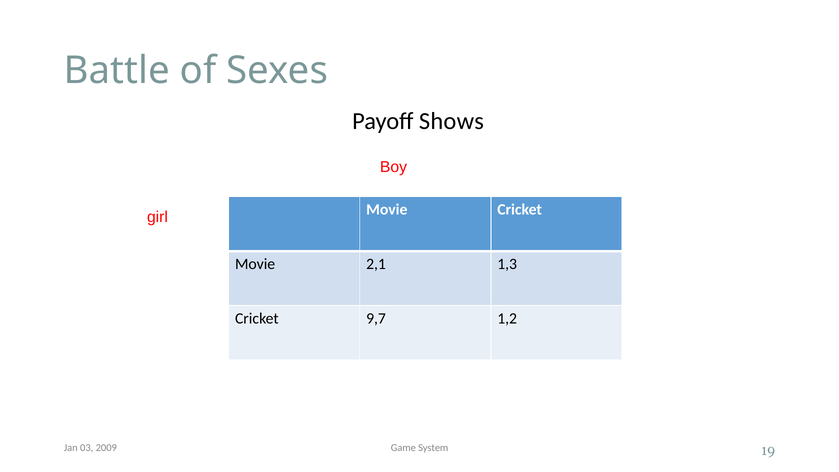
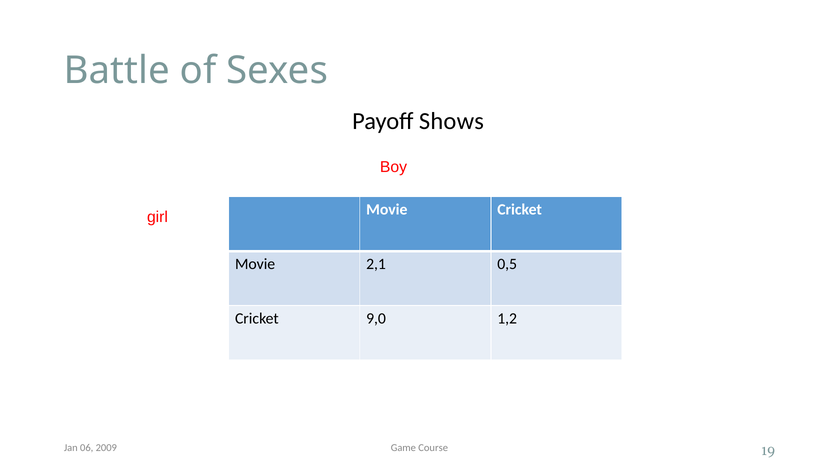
1,3: 1,3 -> 0,5
9,7: 9,7 -> 9,0
03: 03 -> 06
System: System -> Course
